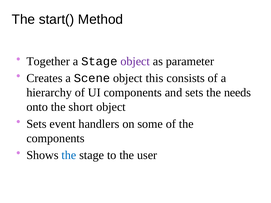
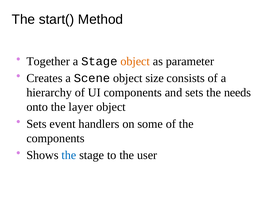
object at (135, 61) colour: purple -> orange
this: this -> size
short: short -> layer
